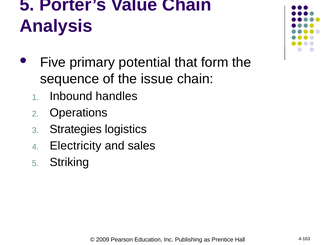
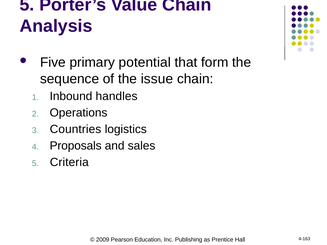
Strategies: Strategies -> Countries
Electricity: Electricity -> Proposals
Striking: Striking -> Criteria
